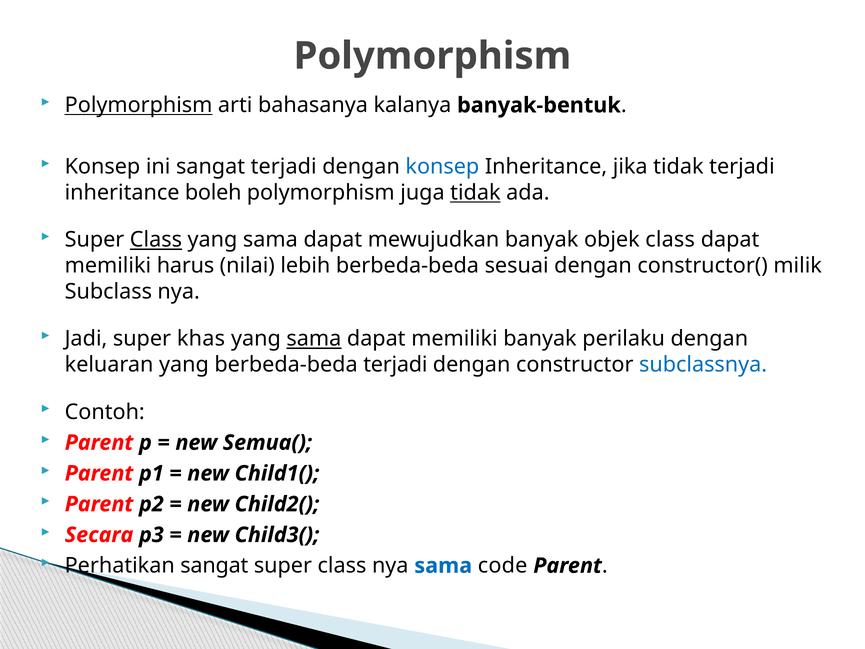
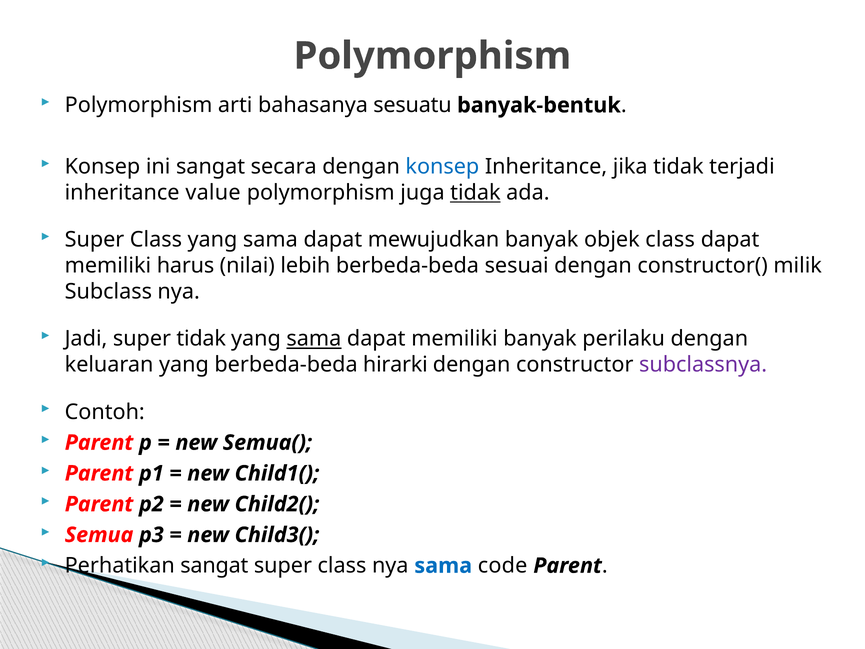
Polymorphism at (139, 105) underline: present -> none
kalanya: kalanya -> sesuatu
sangat terjadi: terjadi -> secara
boleh: boleh -> value
Class at (156, 240) underline: present -> none
super khas: khas -> tidak
berbeda-beda terjadi: terjadi -> hirarki
subclassnya colour: blue -> purple
Secara: Secara -> Semua
